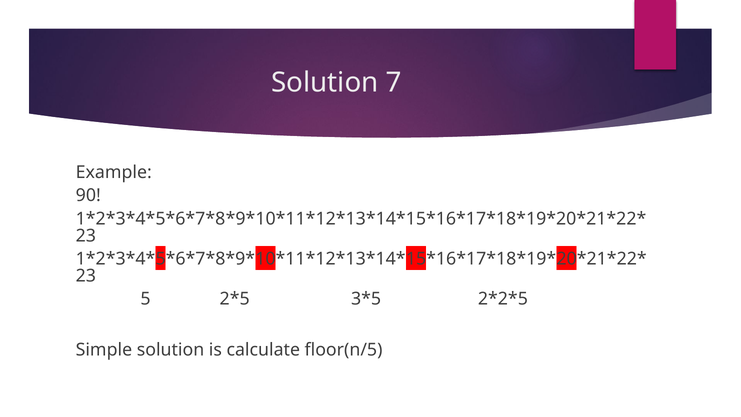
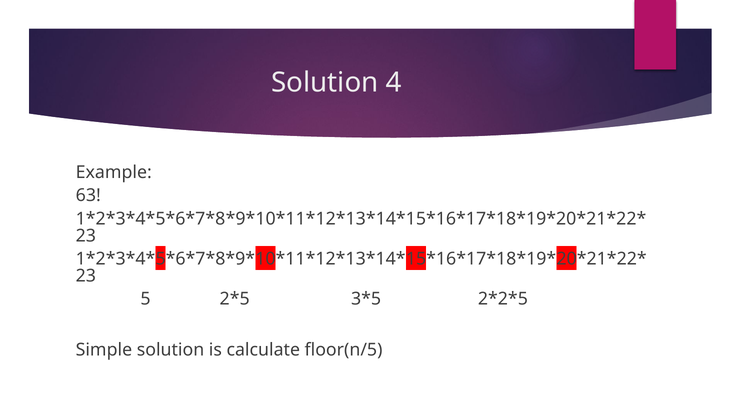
7: 7 -> 4
90: 90 -> 63
